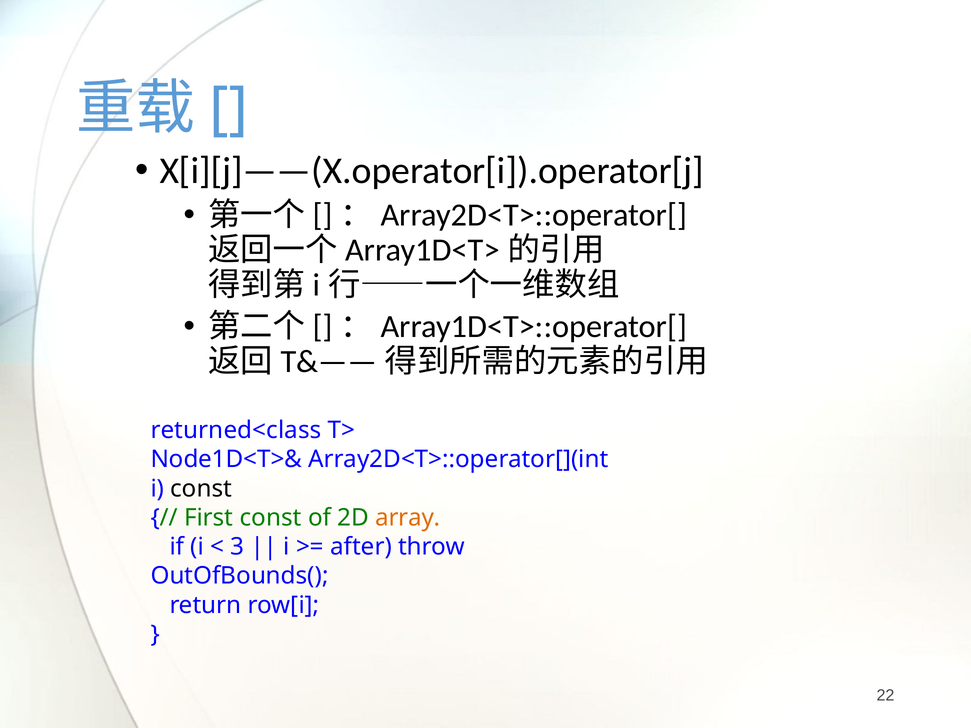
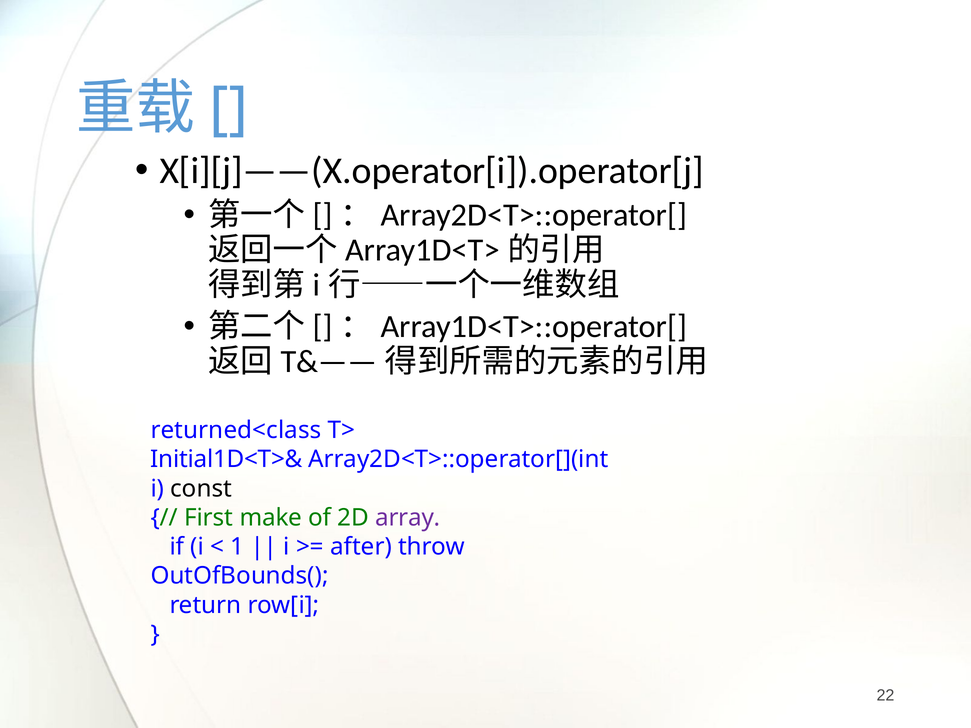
Node1D<T>&: Node1D<T>& -> Initial1D<T>&
First const: const -> make
array colour: orange -> purple
3: 3 -> 1
